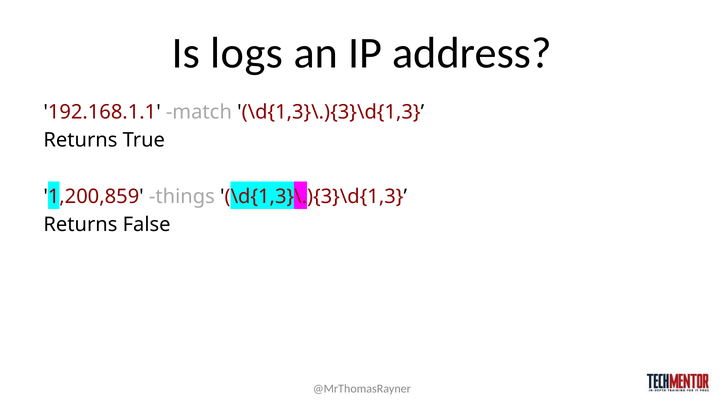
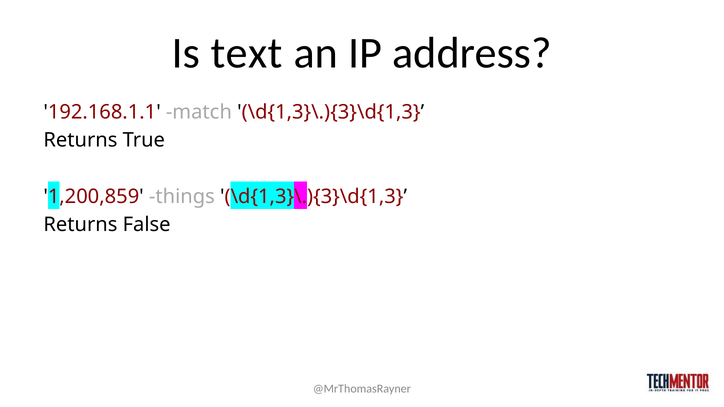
logs: logs -> text
